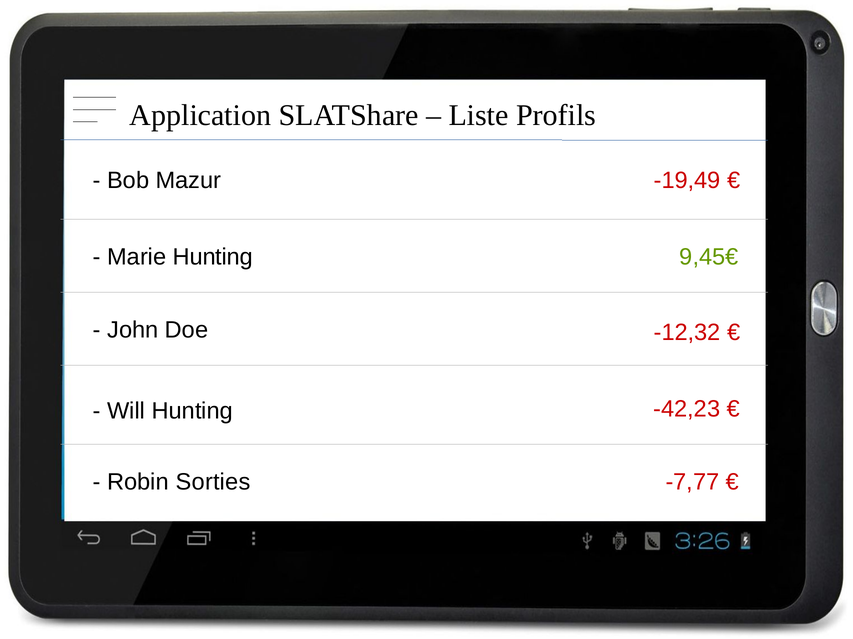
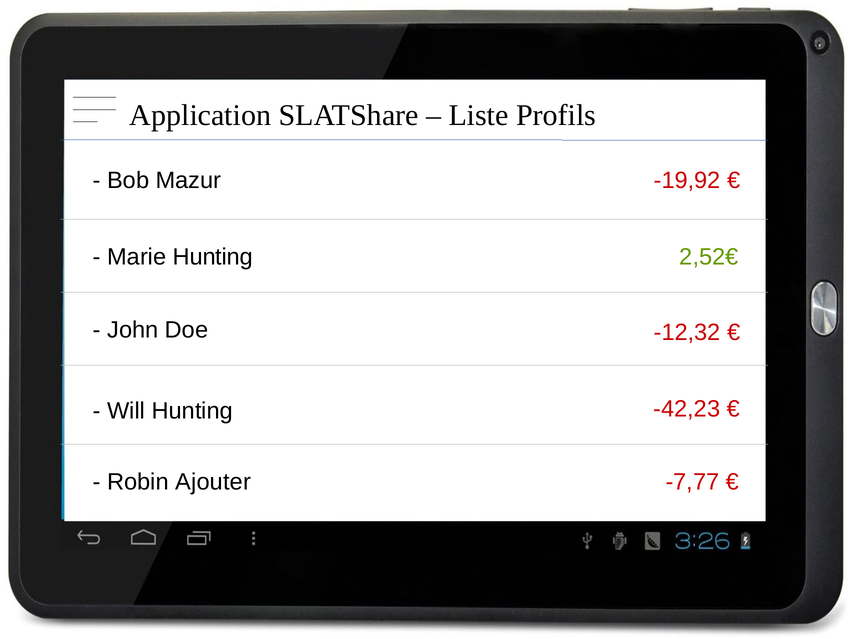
-19,49: -19,49 -> -19,92
9,45€: 9,45€ -> 2,52€
Sorties: Sorties -> Ajouter
